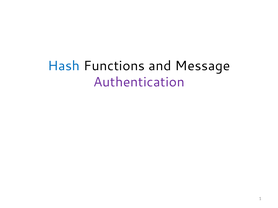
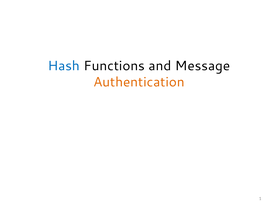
Authentication colour: purple -> orange
